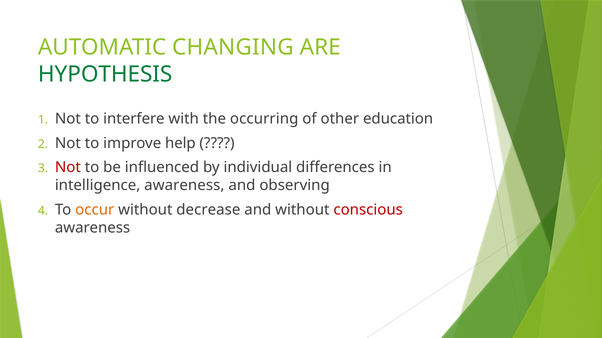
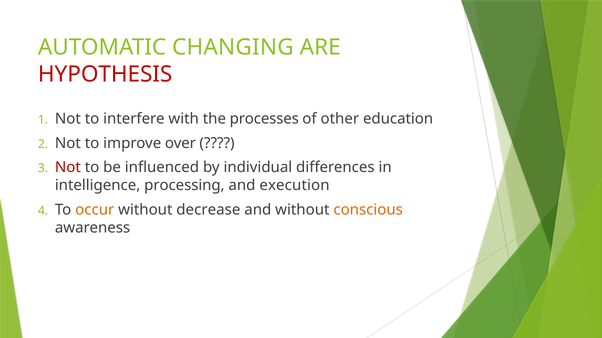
HYPOTHESIS colour: green -> red
occurring: occurring -> processes
help: help -> over
intelligence awareness: awareness -> processing
observing: observing -> execution
conscious colour: red -> orange
